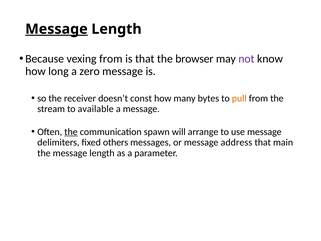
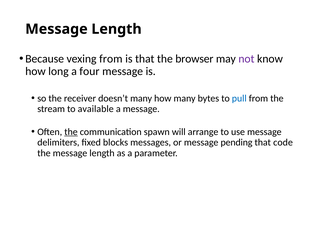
Message at (56, 29) underline: present -> none
zero: zero -> four
doesn’t const: const -> many
pull colour: orange -> blue
others: others -> blocks
address: address -> pending
main: main -> code
